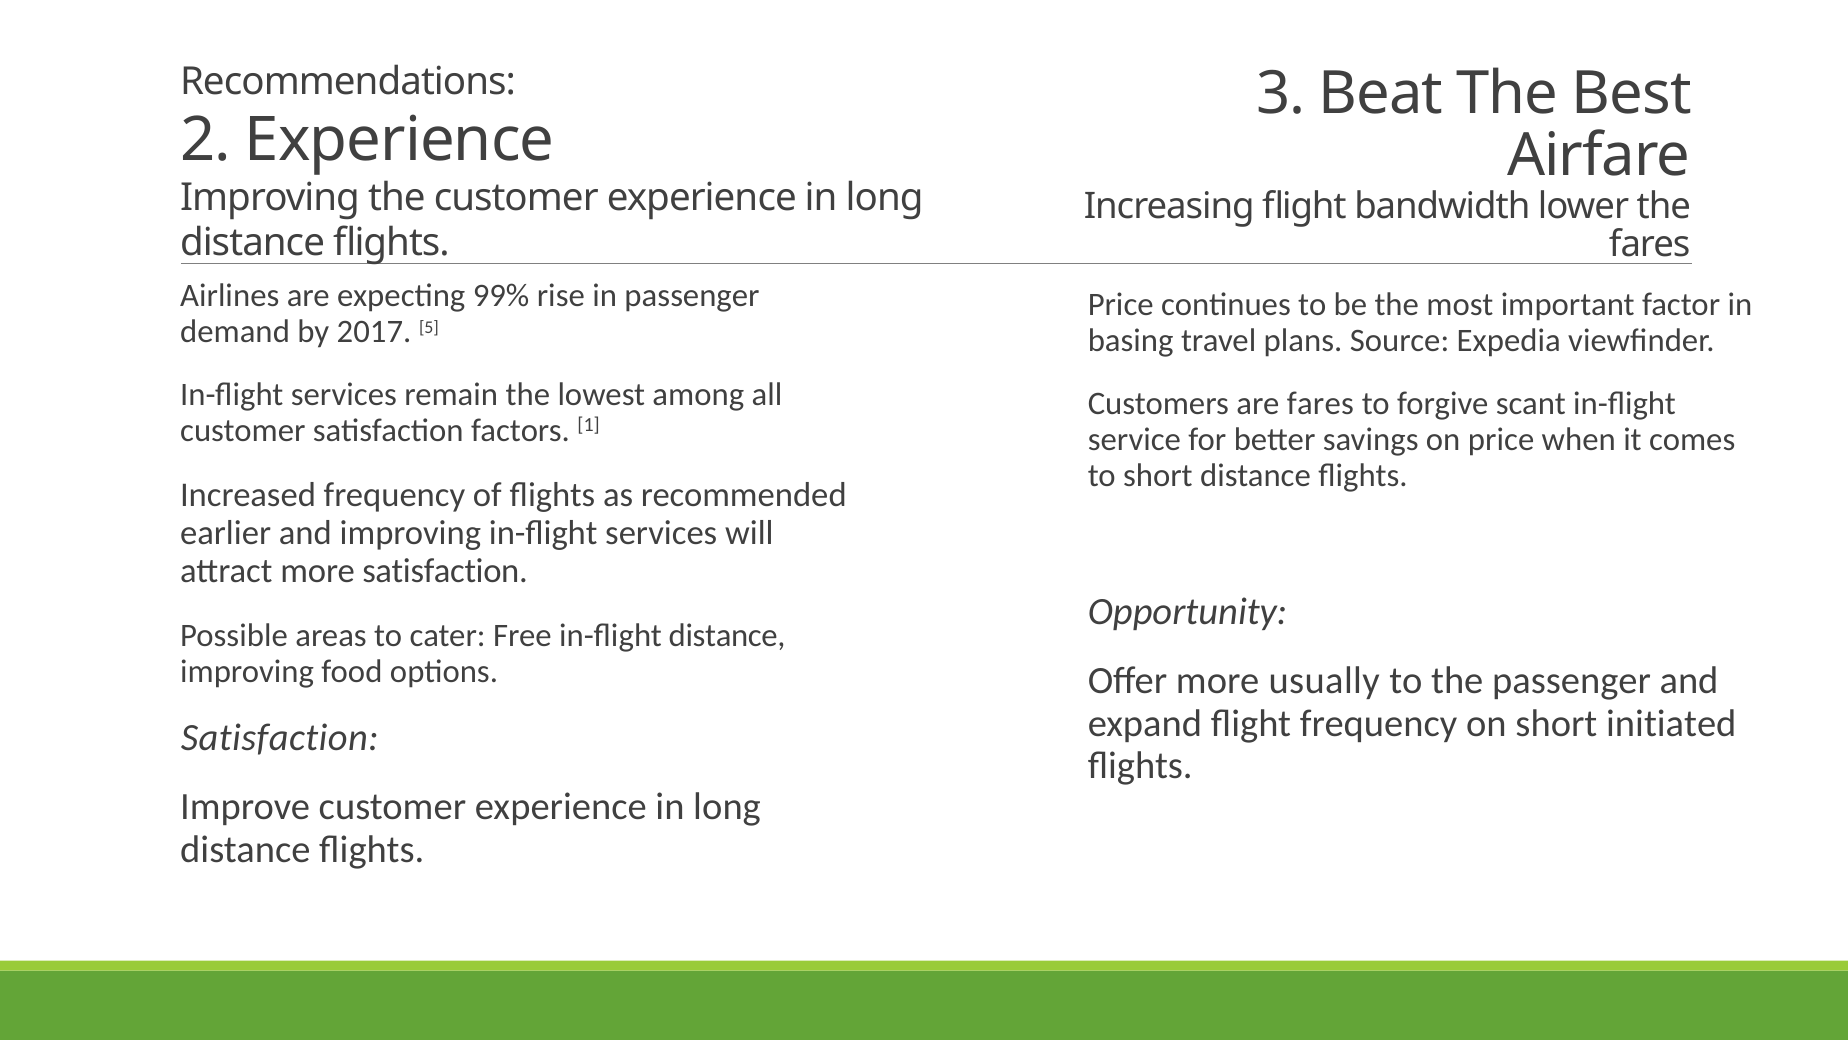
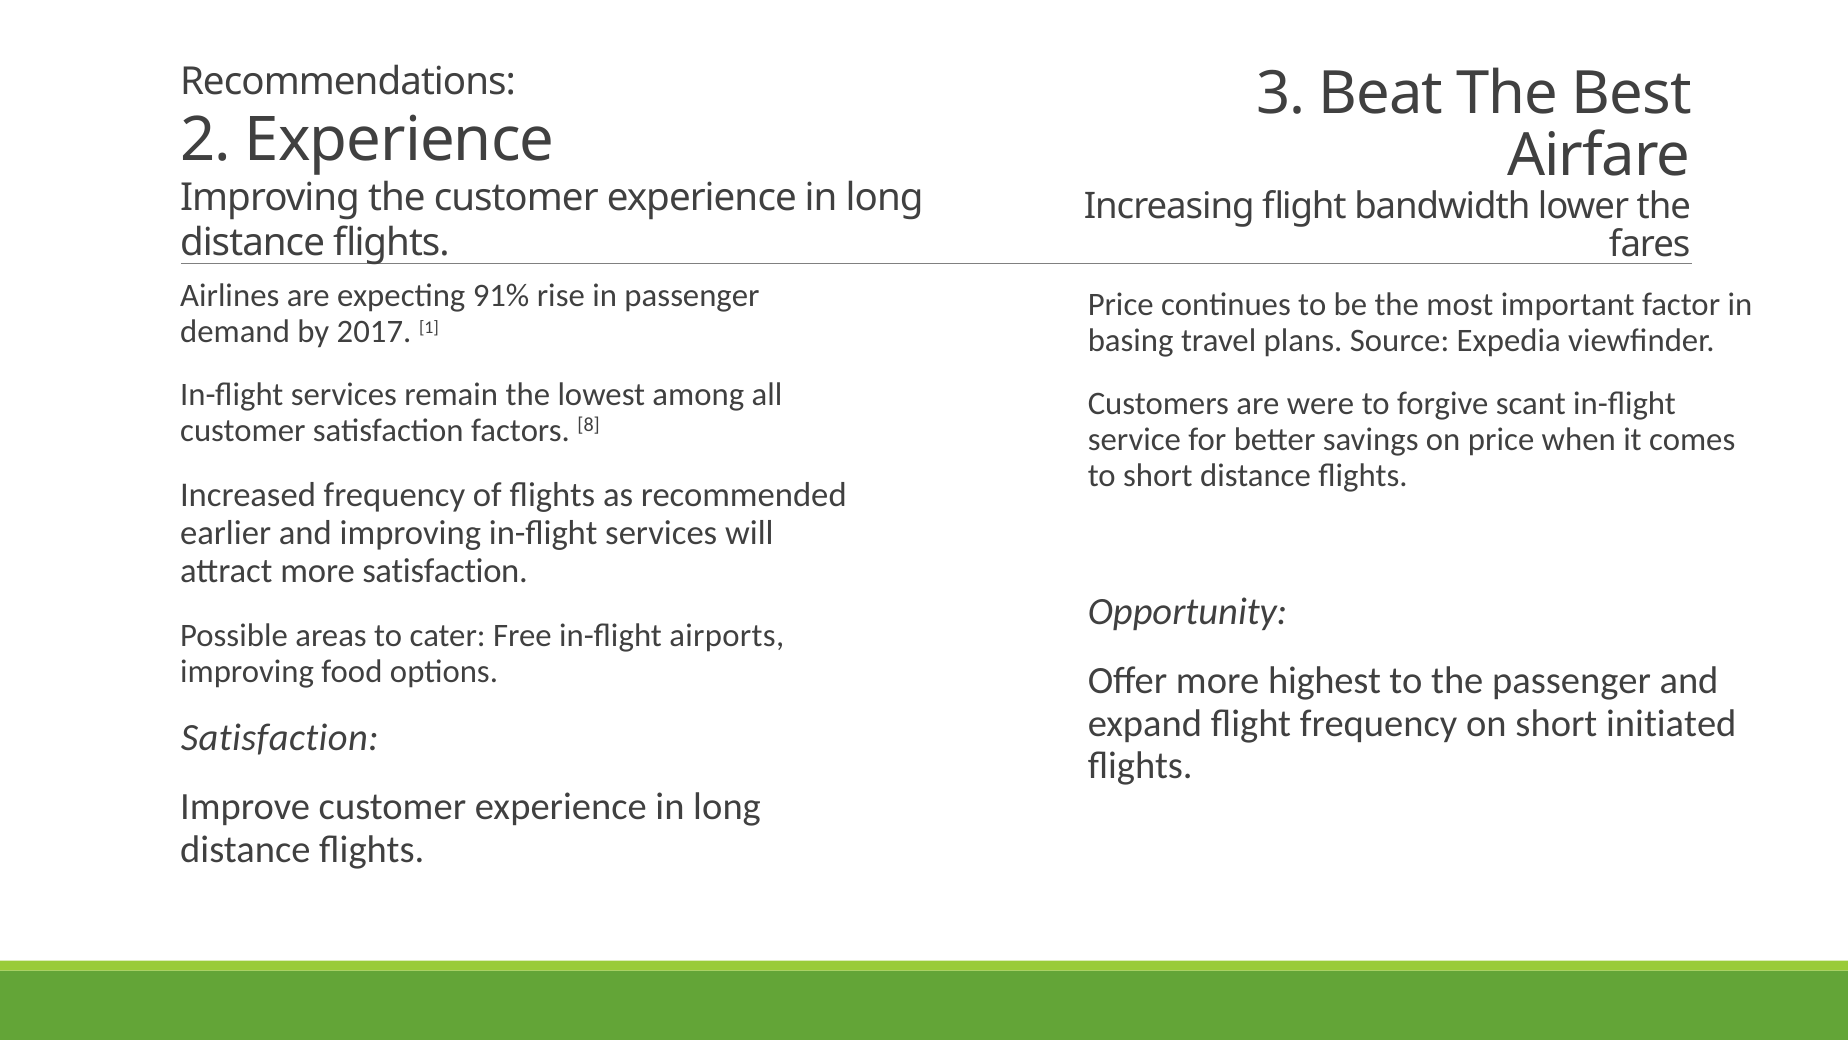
99%: 99% -> 91%
5: 5 -> 1
are fares: fares -> were
1: 1 -> 8
in-flight distance: distance -> airports
usually: usually -> highest
